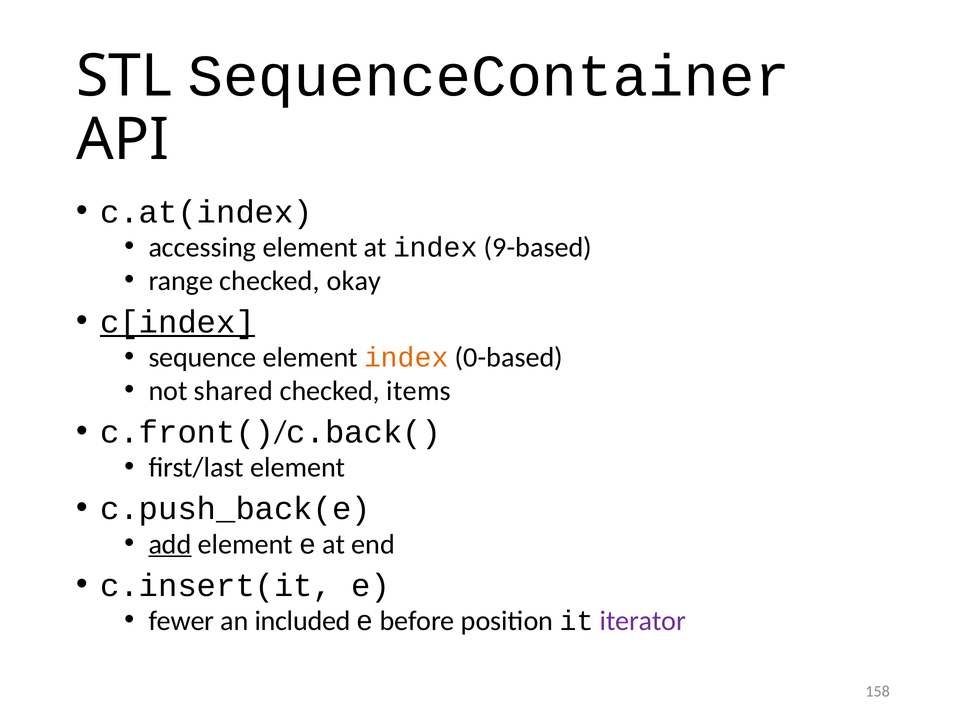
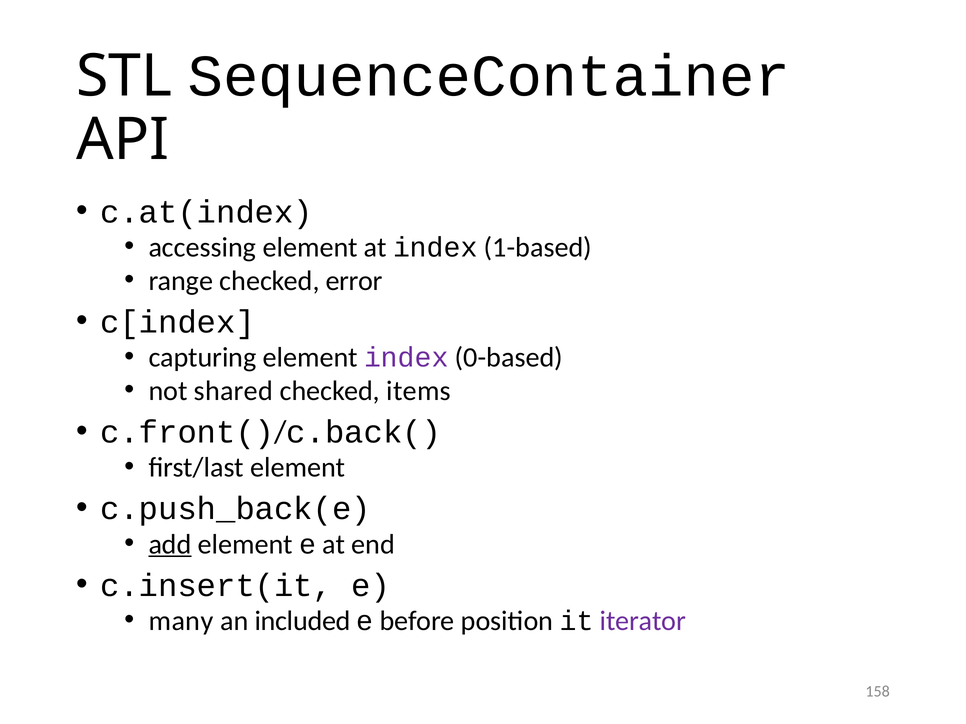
9-based: 9-based -> 1-based
okay: okay -> error
c[index underline: present -> none
sequence: sequence -> capturing
index at (406, 358) colour: orange -> purple
fewer: fewer -> many
